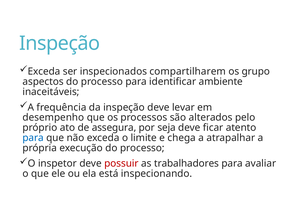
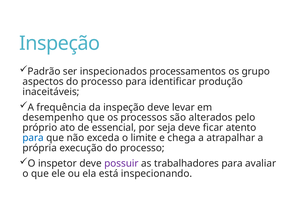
Exceda at (44, 71): Exceda -> Padrão
compartilharem: compartilharem -> processamentos
ambiente: ambiente -> produção
assegura: assegura -> essencial
possuir colour: red -> purple
